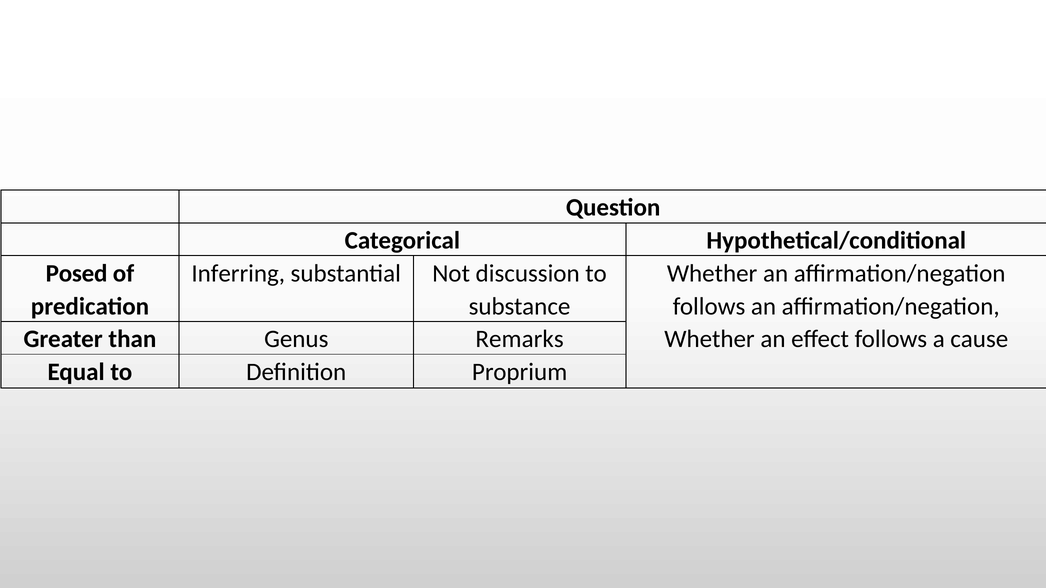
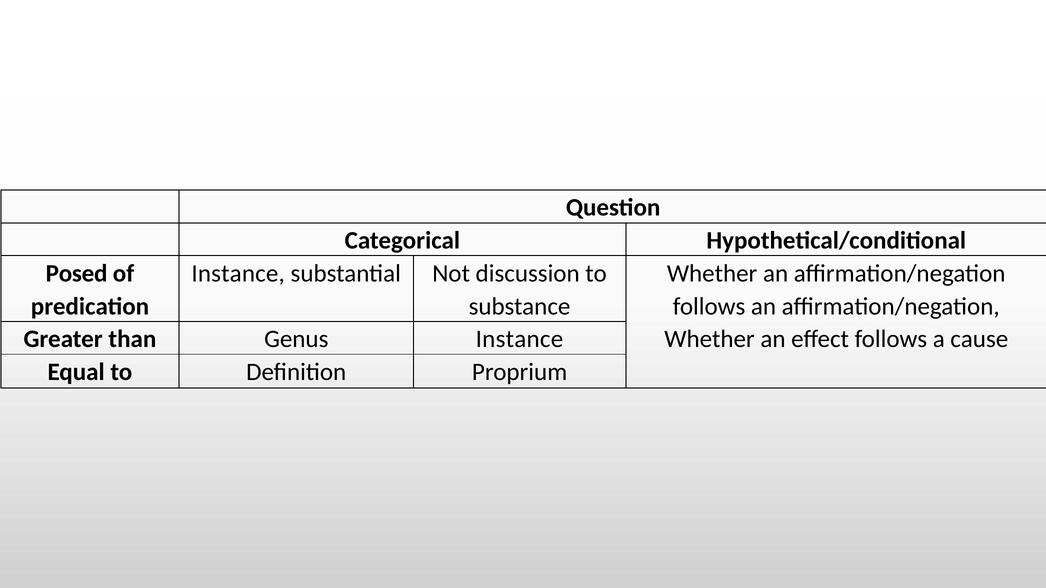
Inferring at (238, 274): Inferring -> Instance
Genus Remarks: Remarks -> Instance
